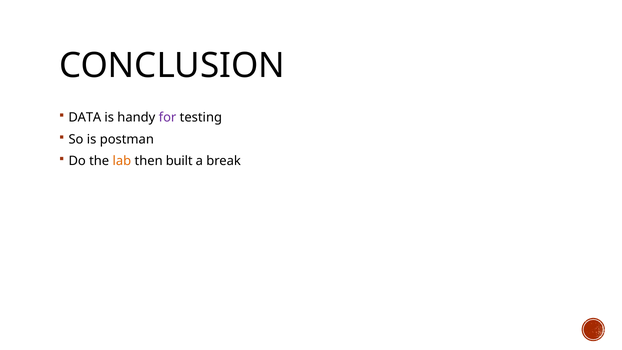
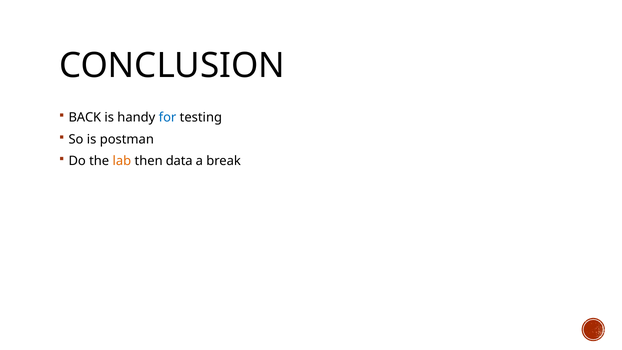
DATA: DATA -> BACK
for colour: purple -> blue
built: built -> data
